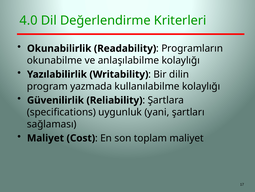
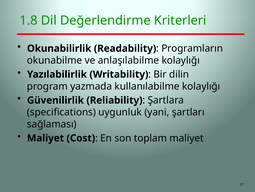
4.0: 4.0 -> 1.8
